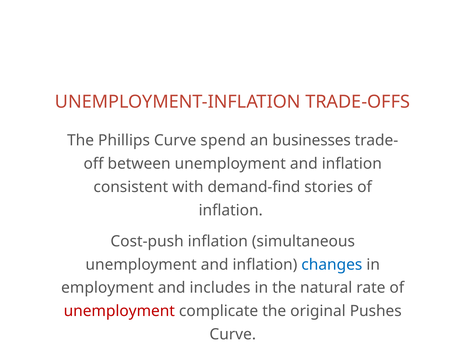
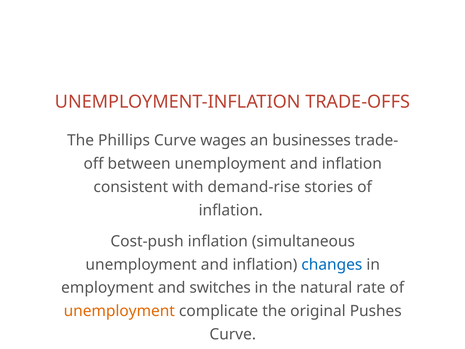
spend: spend -> wages
demand-find: demand-find -> demand-rise
includes: includes -> switches
unemployment at (119, 311) colour: red -> orange
